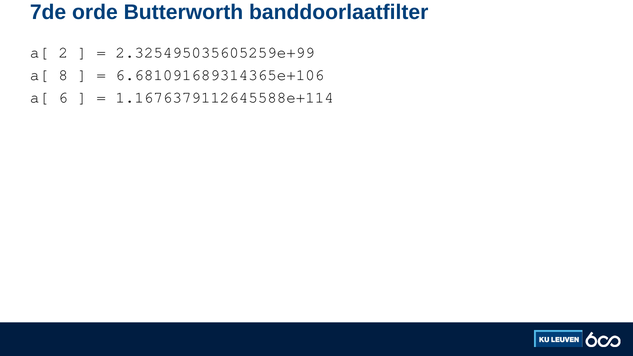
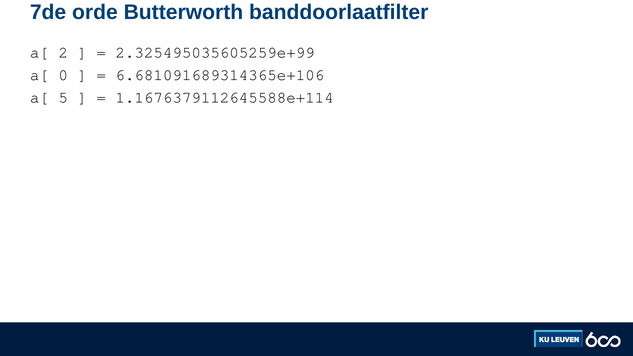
8: 8 -> 0
6: 6 -> 5
